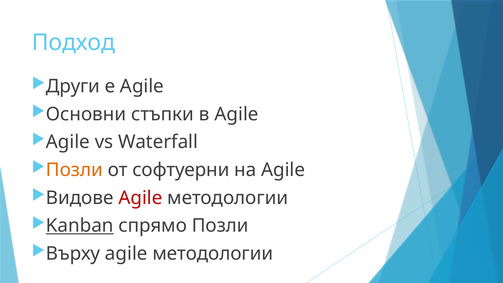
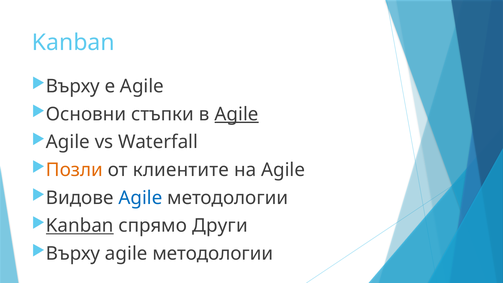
Подход at (73, 42): Подход -> Kanban
Други at (73, 86): Други -> Върху
Agile at (237, 114) underline: none -> present
софтуерни: софтуерни -> клиентите
Agile at (140, 198) colour: red -> blue
спрямо Позли: Позли -> Други
